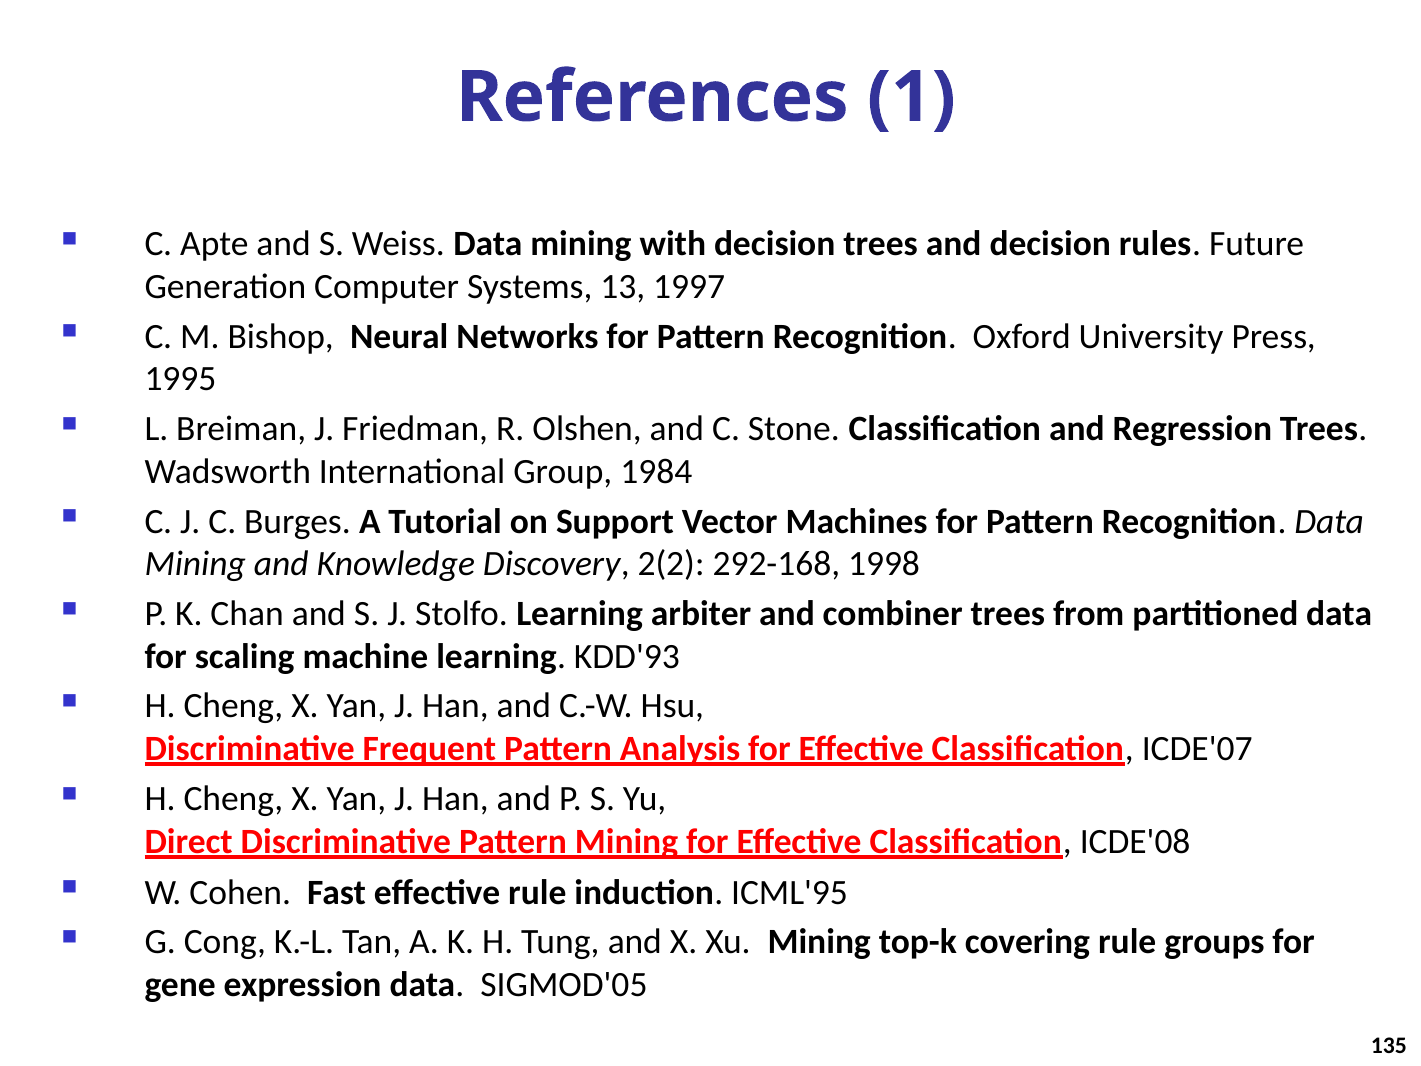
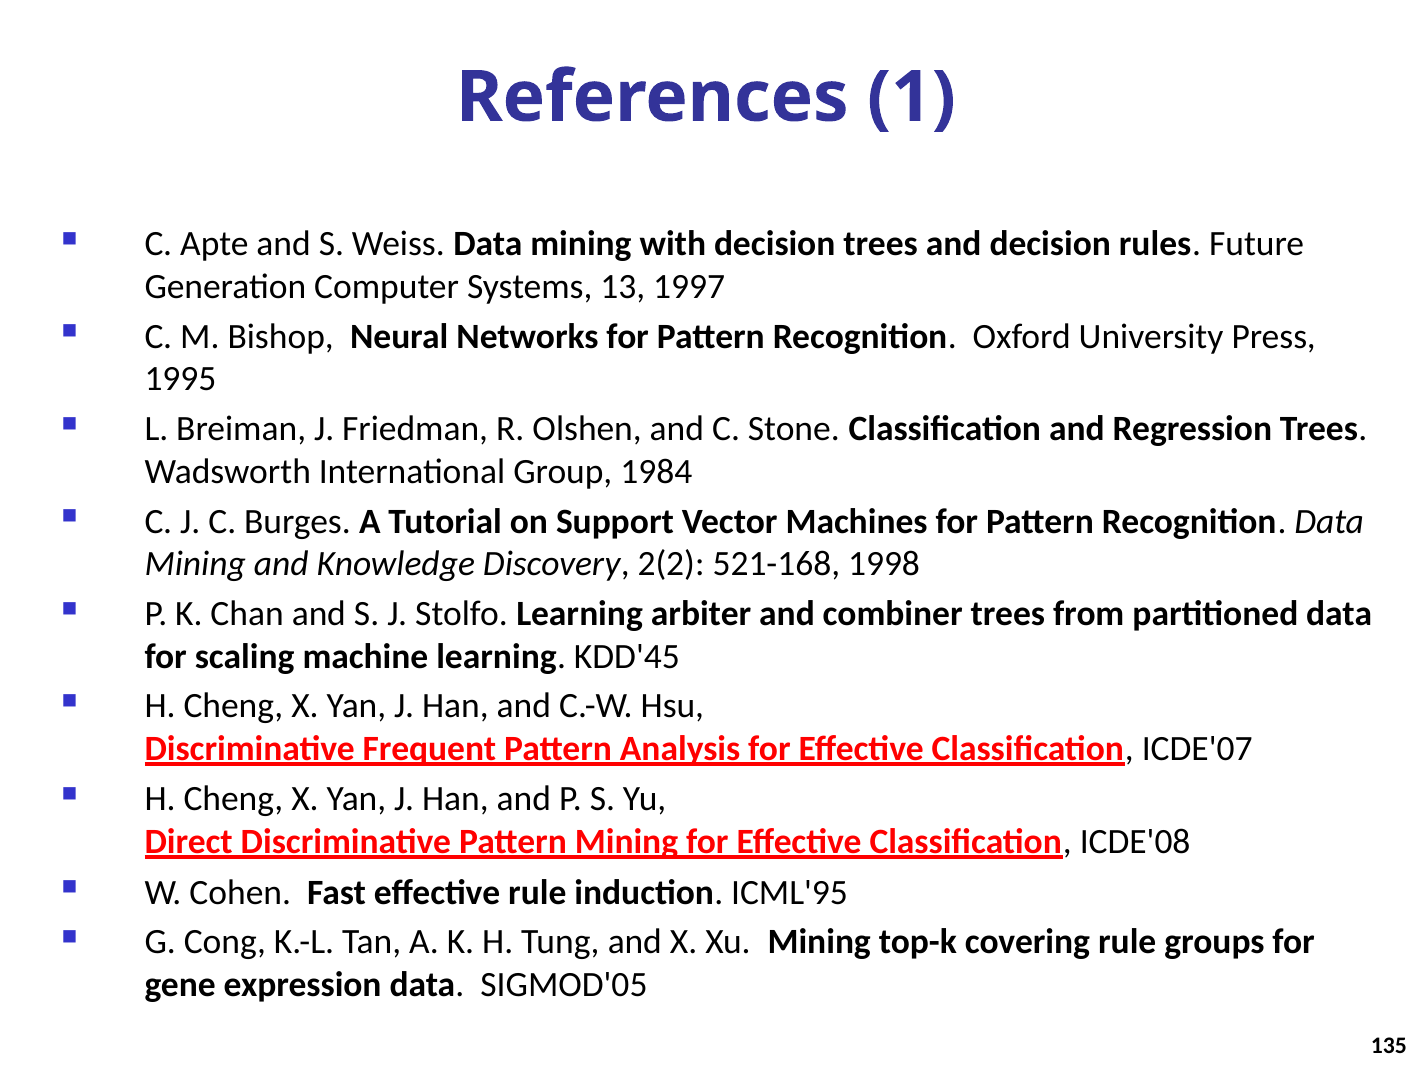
292-168: 292-168 -> 521-168
KDD'93: KDD'93 -> KDD'45
